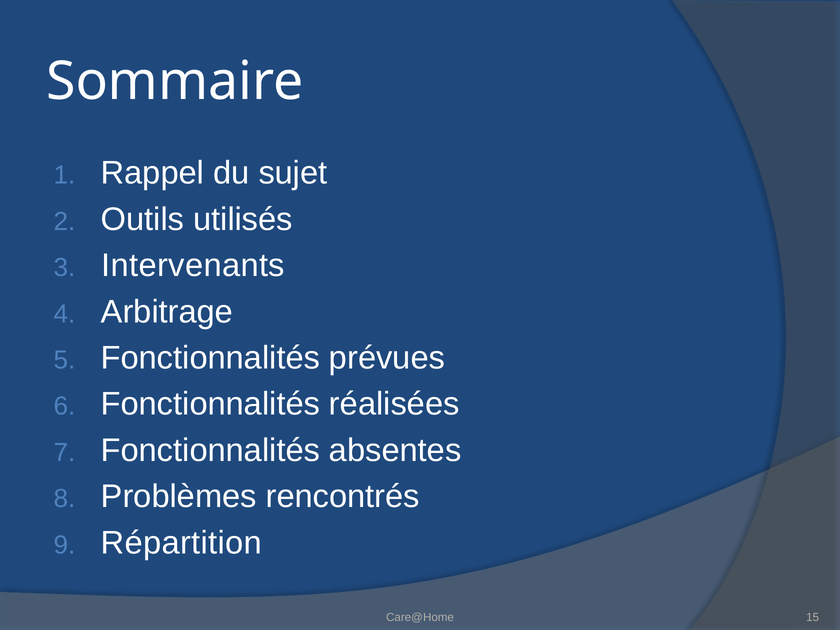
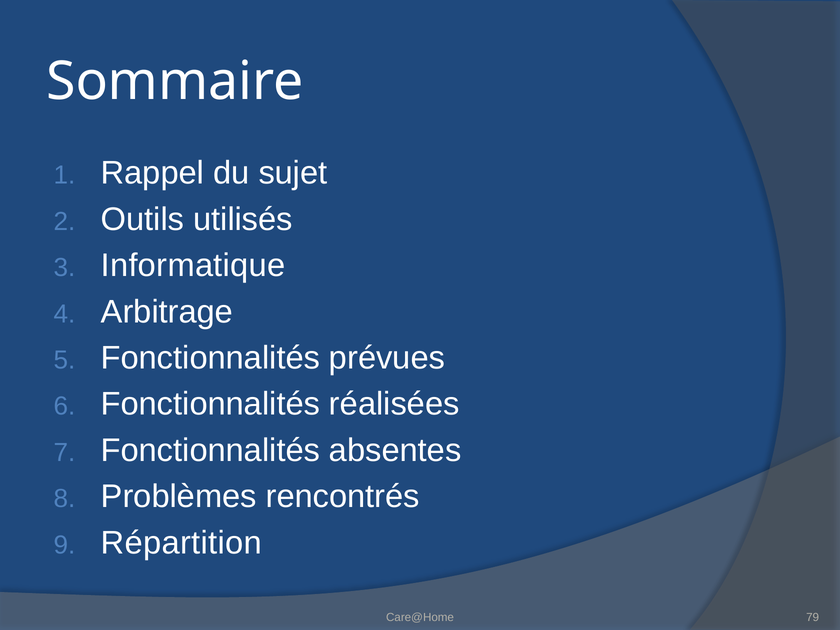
Intervenants: Intervenants -> Informatique
15: 15 -> 79
